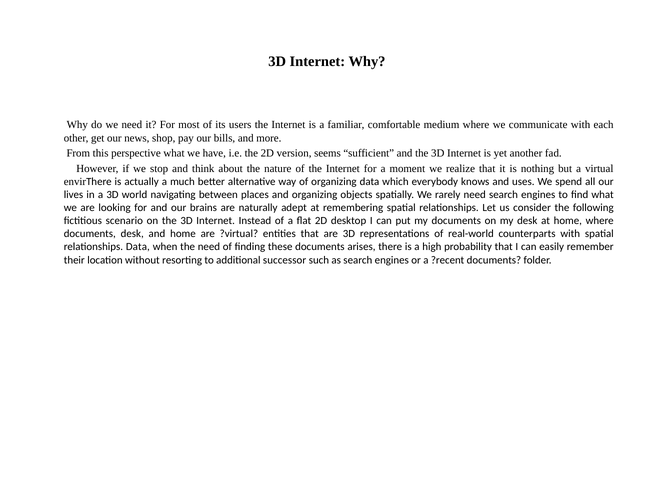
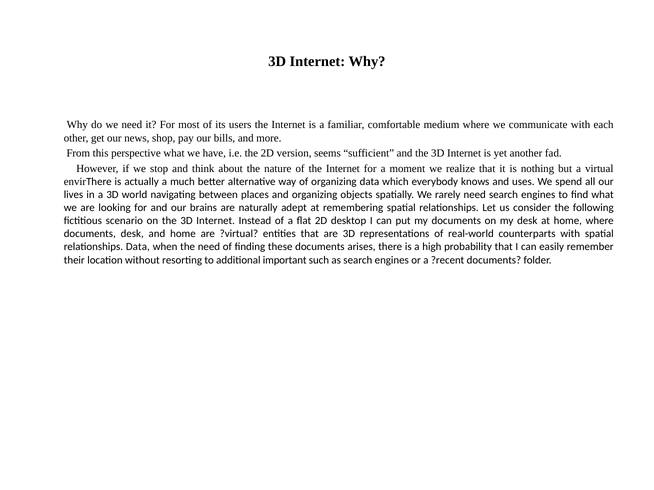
successor: successor -> important
